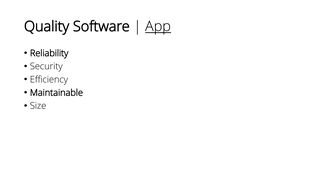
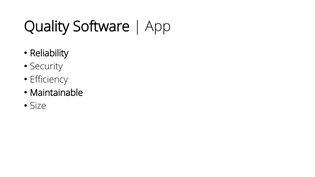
App underline: present -> none
